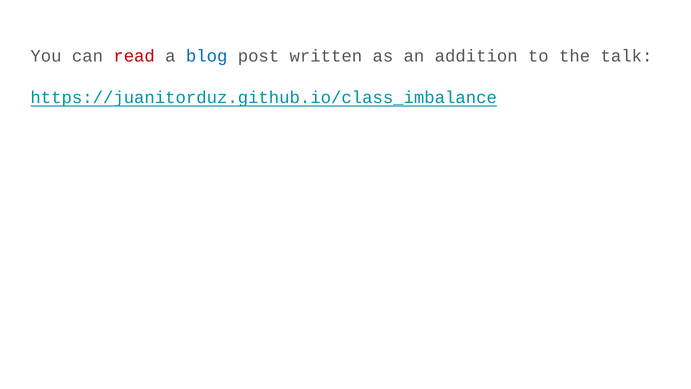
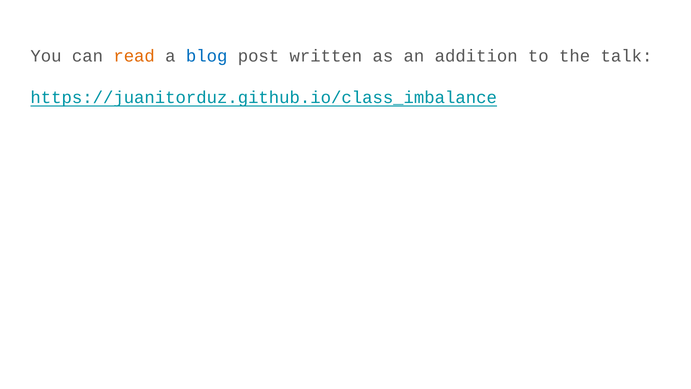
read colour: red -> orange
